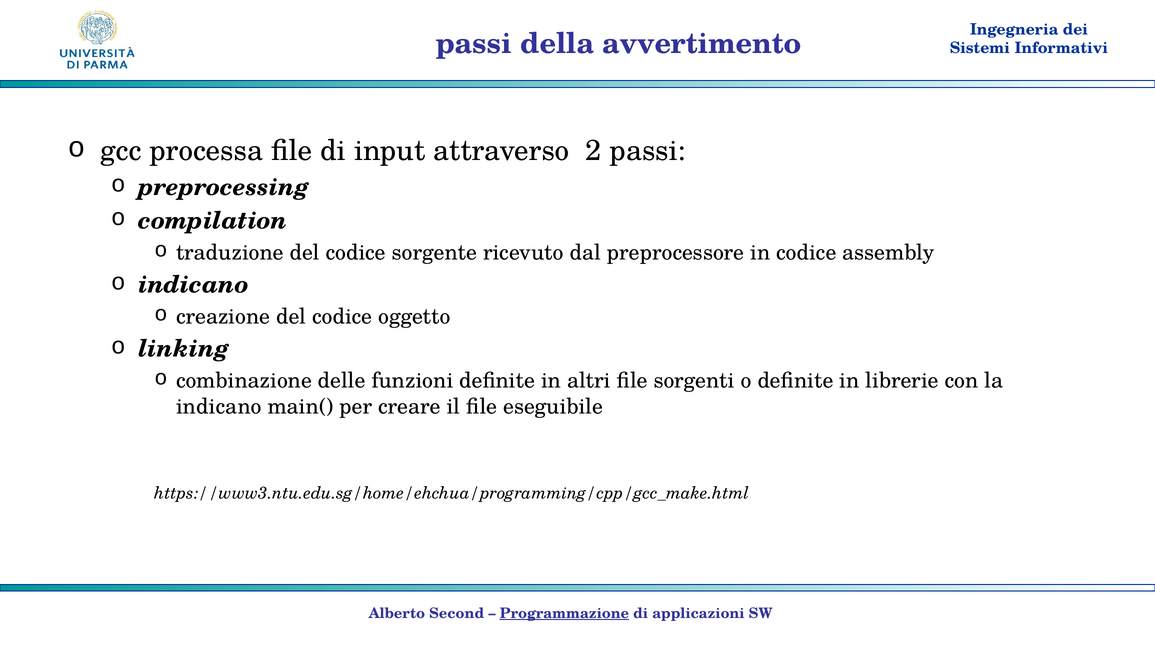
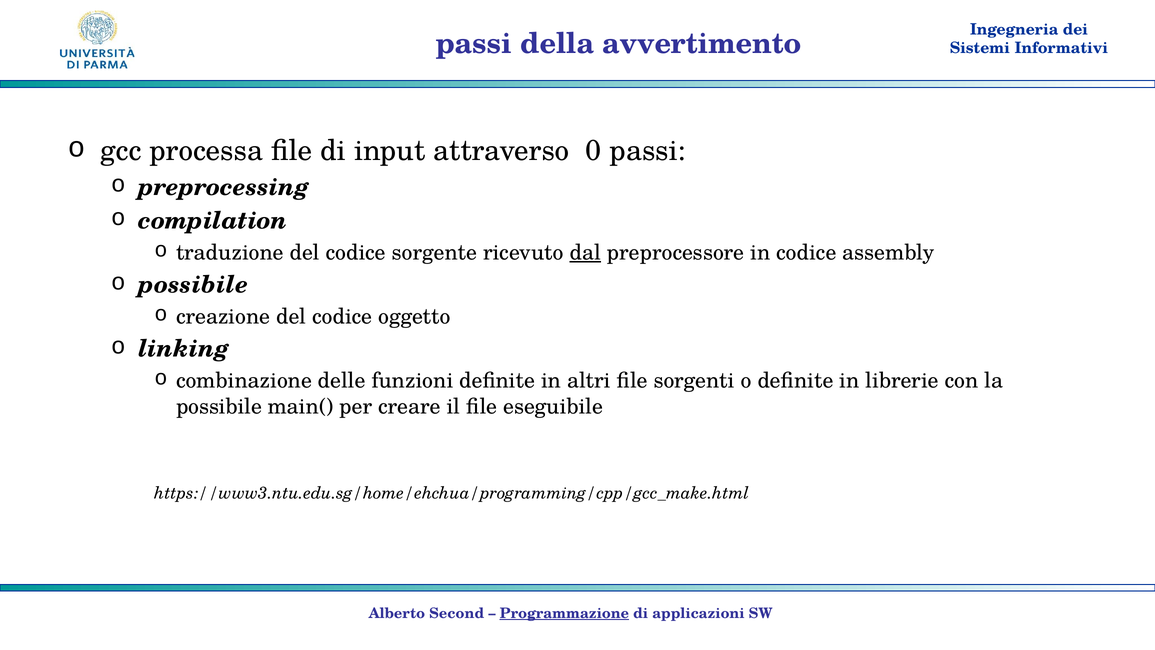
2: 2 -> 0
dal underline: none -> present
o indicano: indicano -> possibile
indicano at (219, 406): indicano -> possibile
